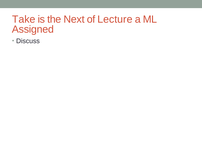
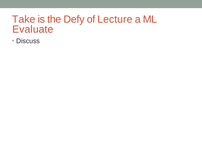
Next: Next -> Defy
Assigned: Assigned -> Evaluate
